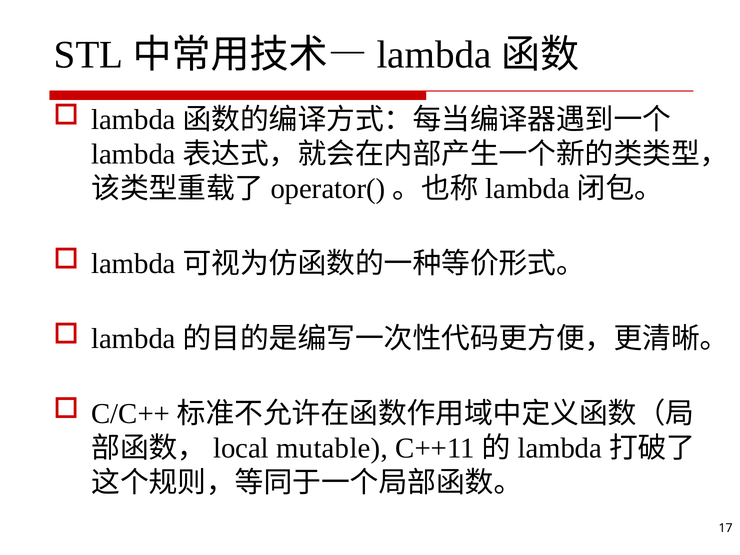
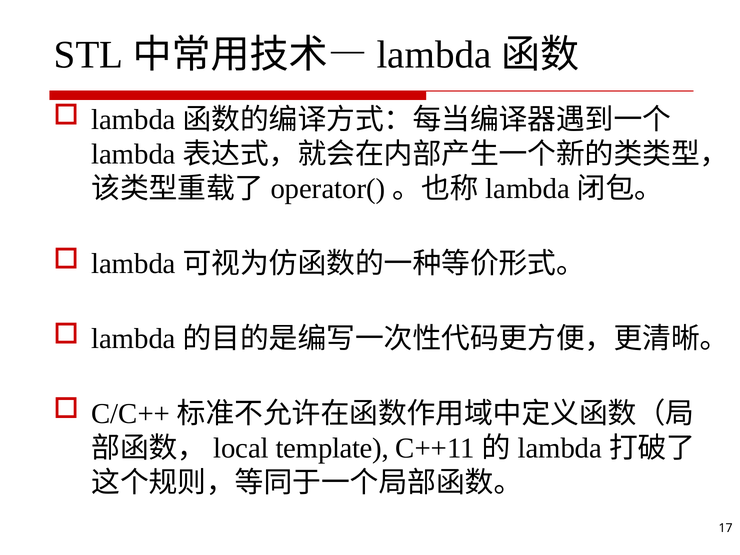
mutable: mutable -> template
